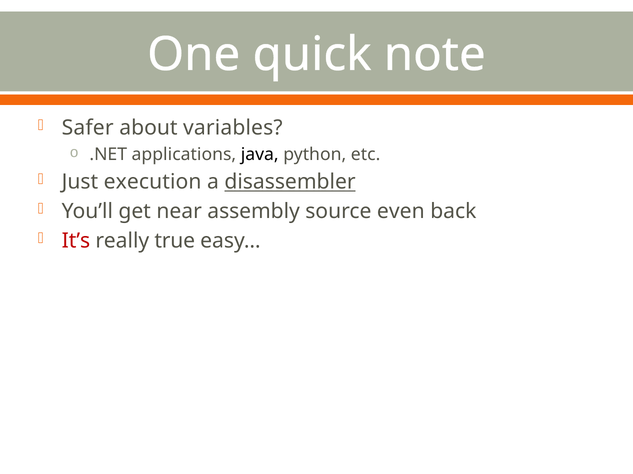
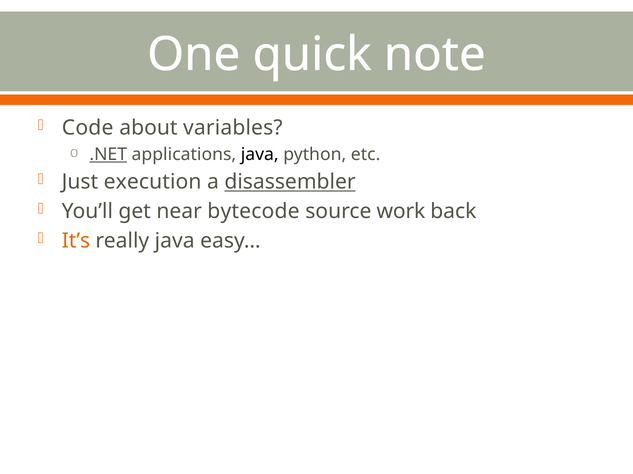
Safer: Safer -> Code
.NET underline: none -> present
assembly: assembly -> bytecode
even: even -> work
It’s colour: red -> orange
really true: true -> java
